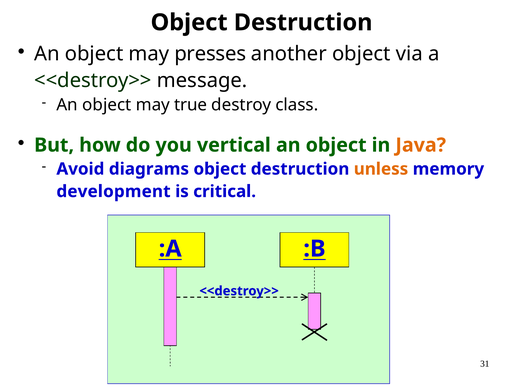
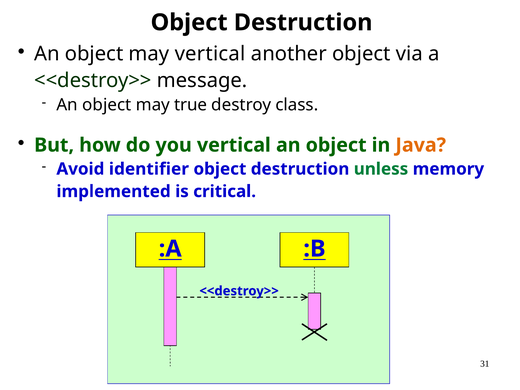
may presses: presses -> vertical
diagrams: diagrams -> identifier
unless colour: orange -> green
development: development -> implemented
